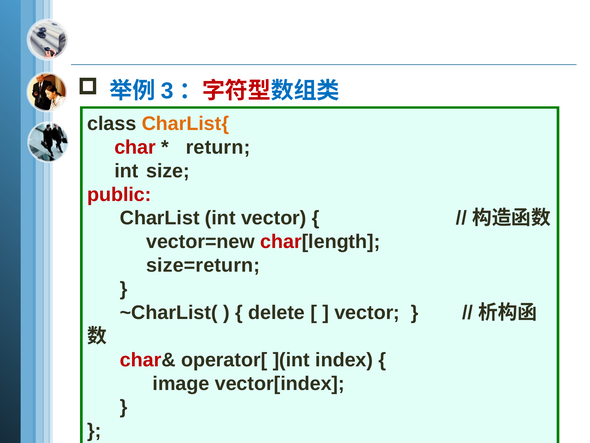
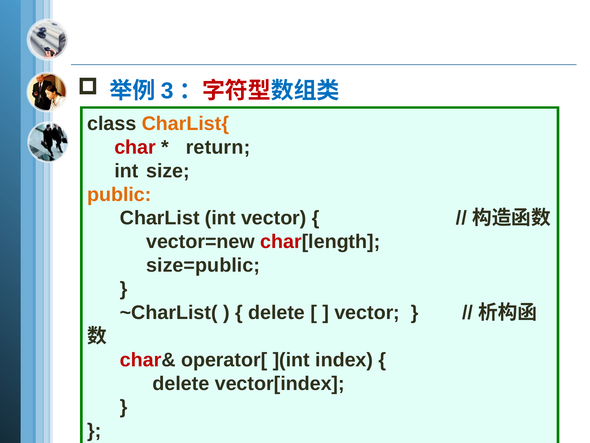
public colour: red -> orange
size=return: size=return -> size=public
image at (181, 383): image -> delete
